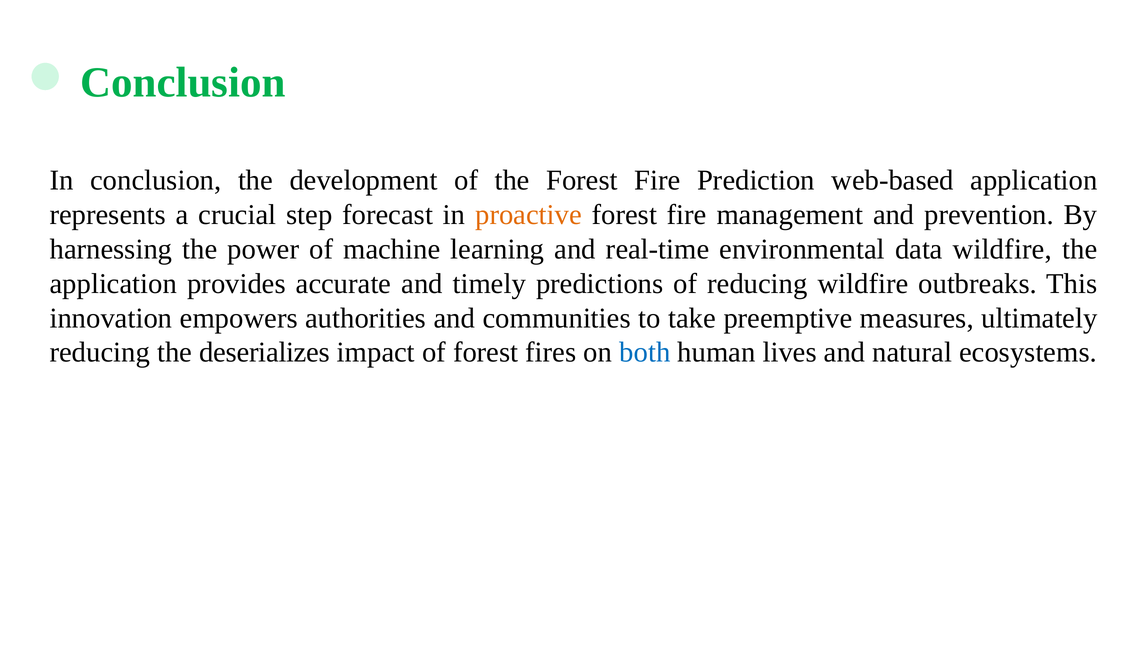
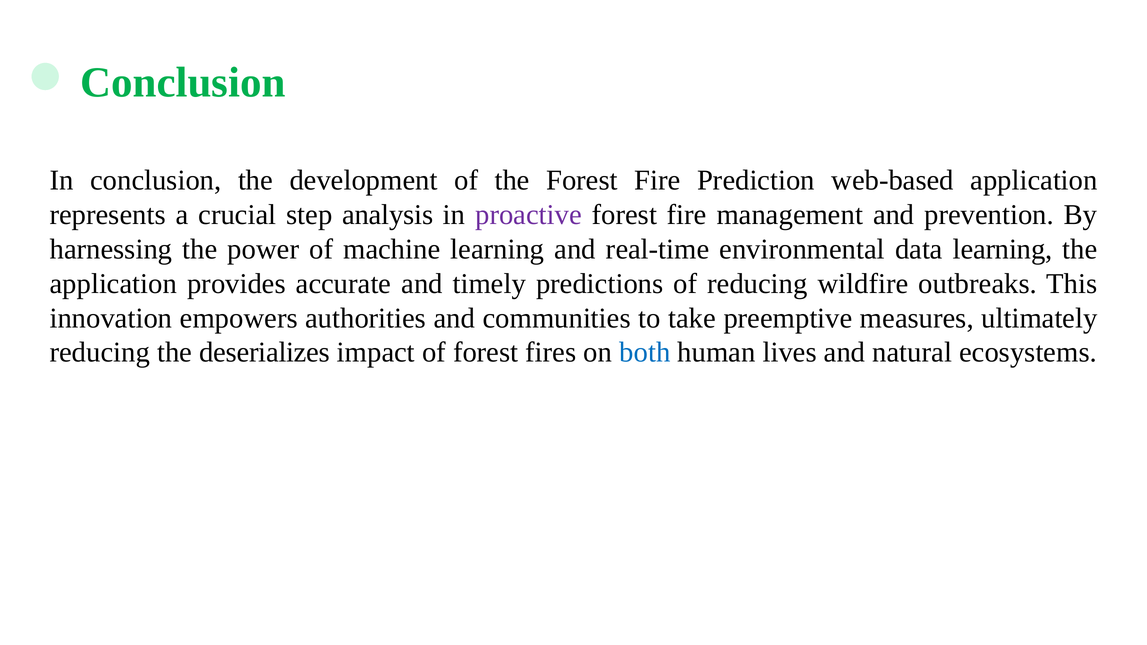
forecast: forecast -> analysis
proactive colour: orange -> purple
data wildfire: wildfire -> learning
